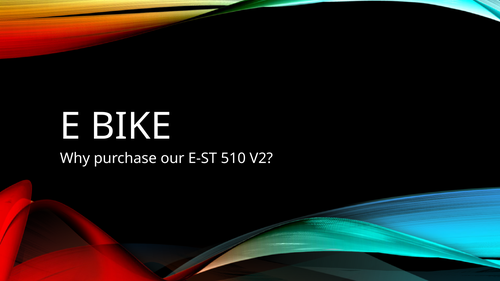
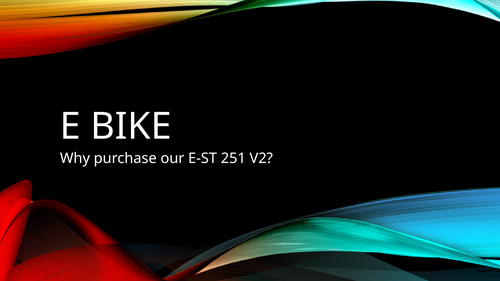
510: 510 -> 251
